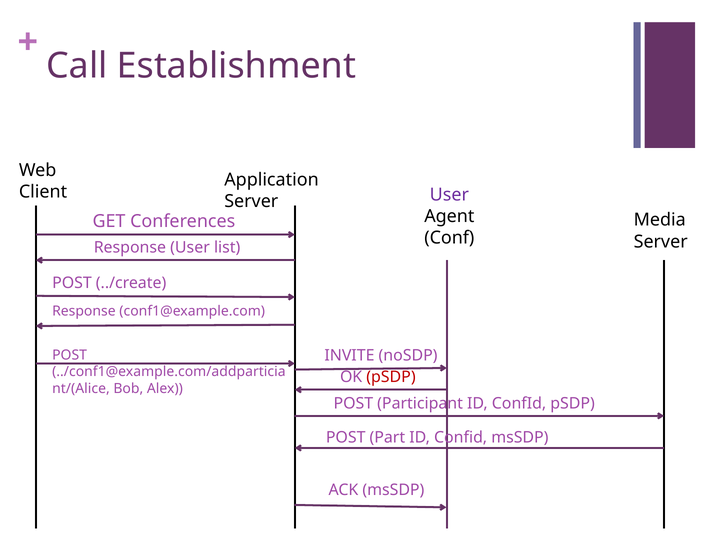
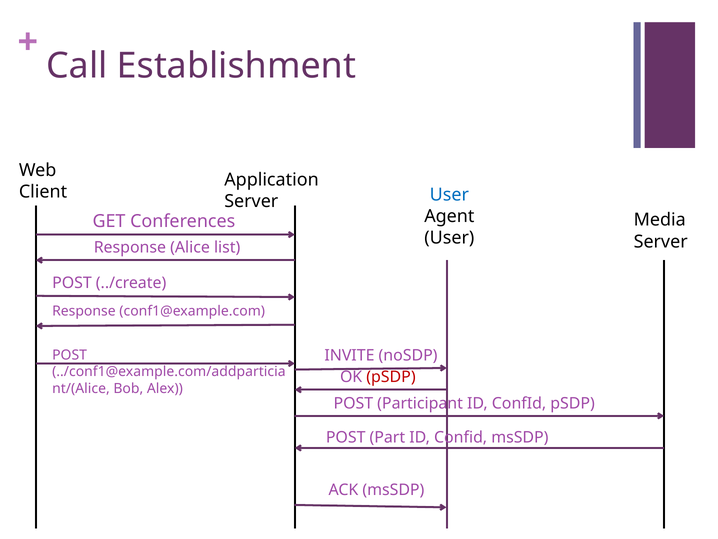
User at (449, 194) colour: purple -> blue
Conf at (449, 238): Conf -> User
Response User: User -> Alice
